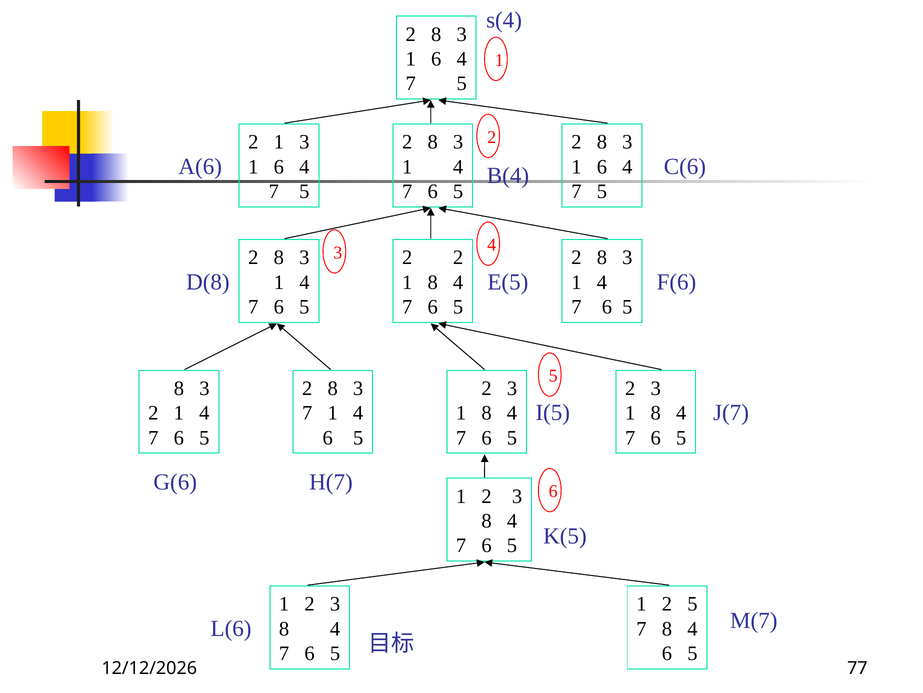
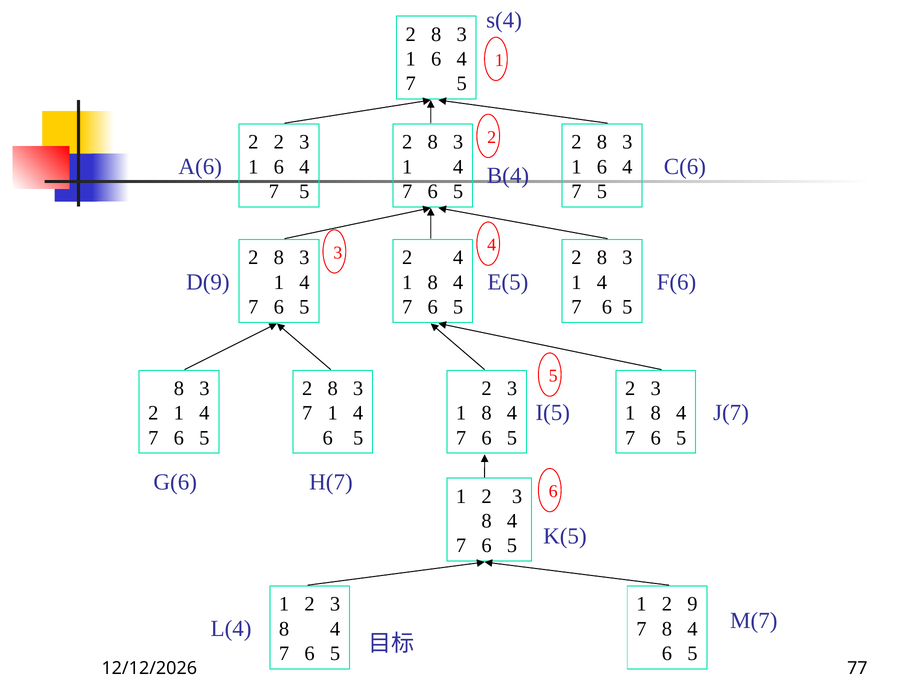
1 at (279, 142): 1 -> 2
2 2: 2 -> 4
D(8: D(8 -> D(9
2 5: 5 -> 9
L(6: L(6 -> L(4
